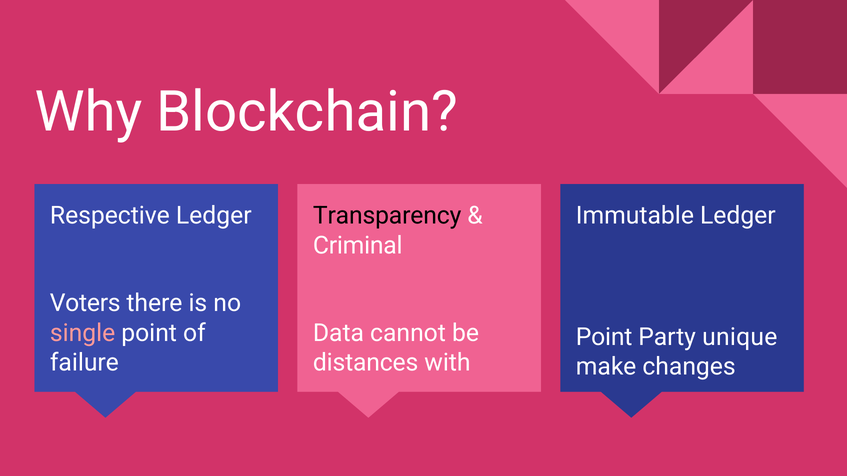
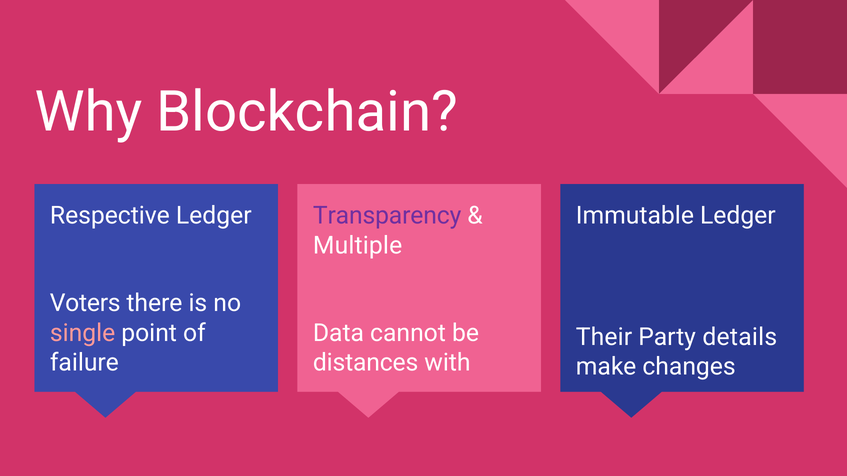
Transparency colour: black -> purple
Criminal: Criminal -> Multiple
Point at (604, 337): Point -> Their
unique: unique -> details
